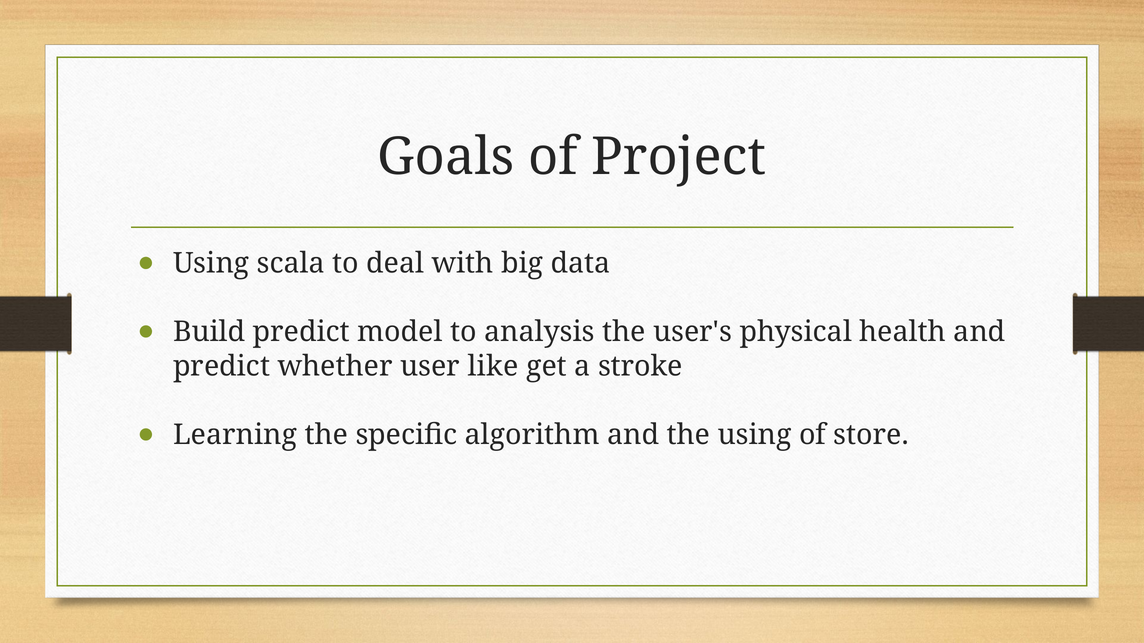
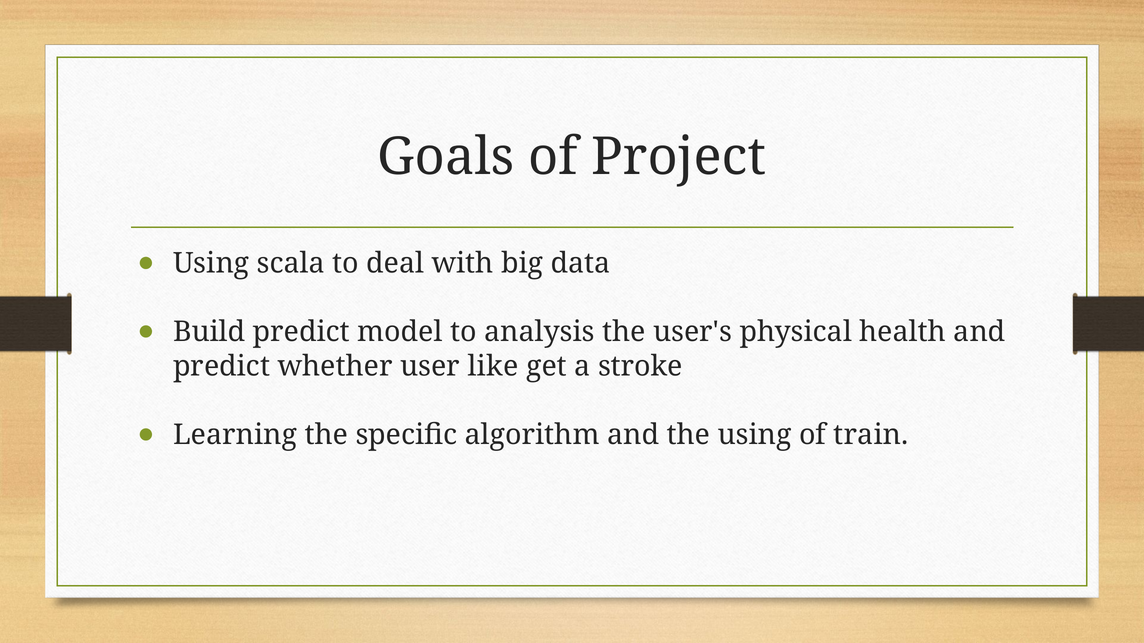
store: store -> train
